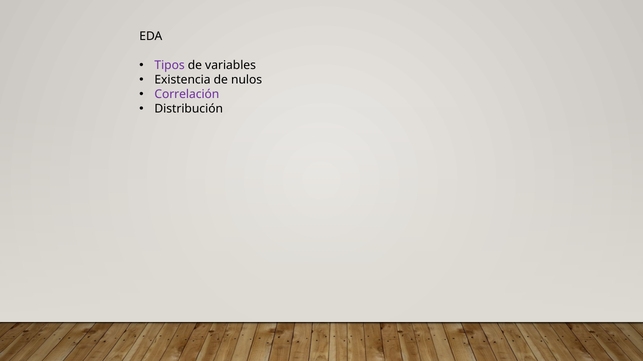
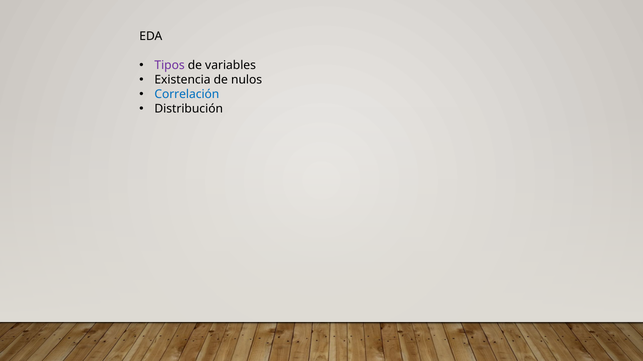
Correlación colour: purple -> blue
